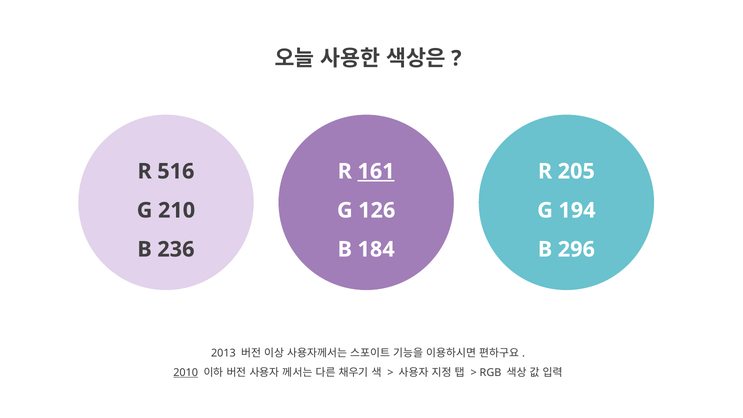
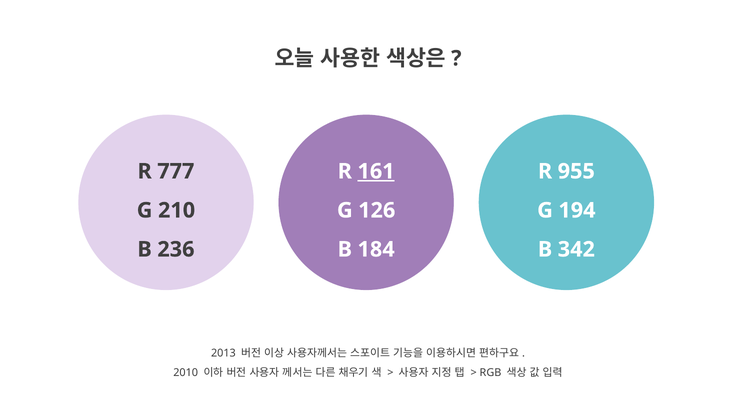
516: 516 -> 777
205: 205 -> 955
296: 296 -> 342
2010 underline: present -> none
